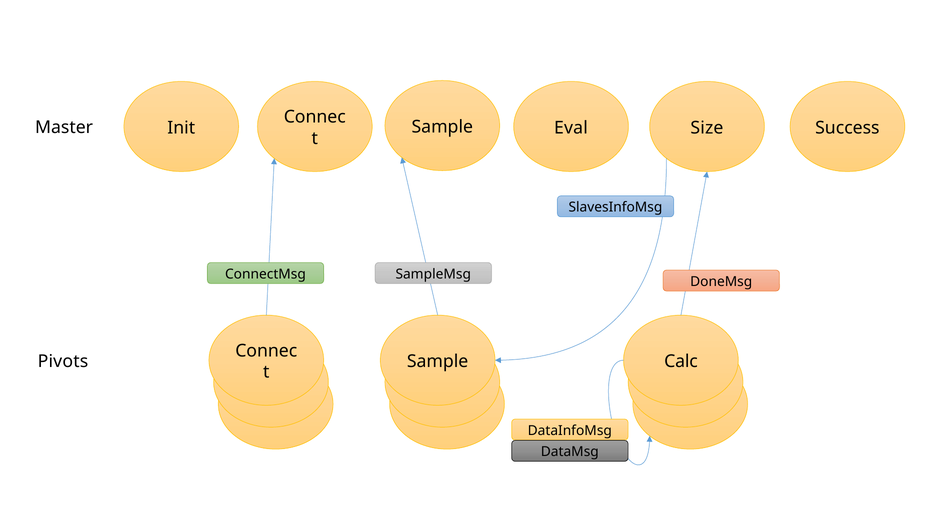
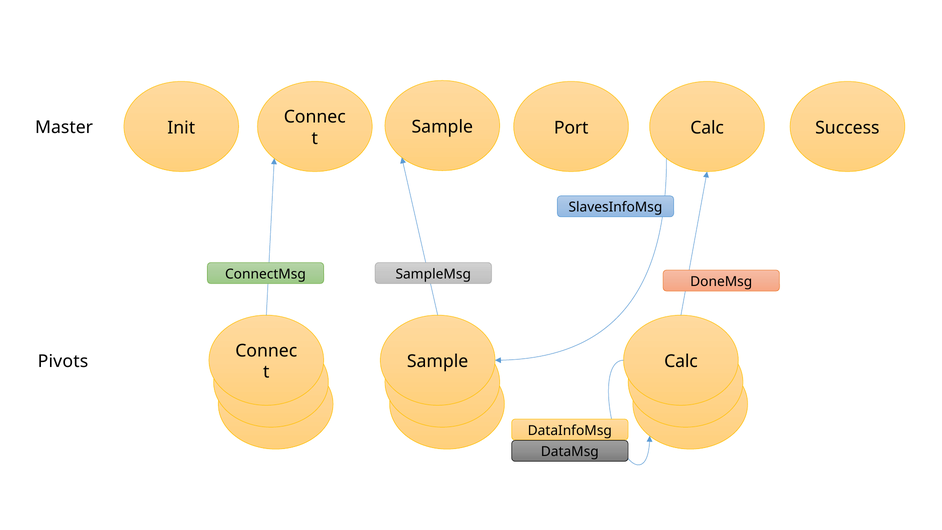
Eval at (571, 128): Eval -> Port
Size at (707, 128): Size -> Calc
